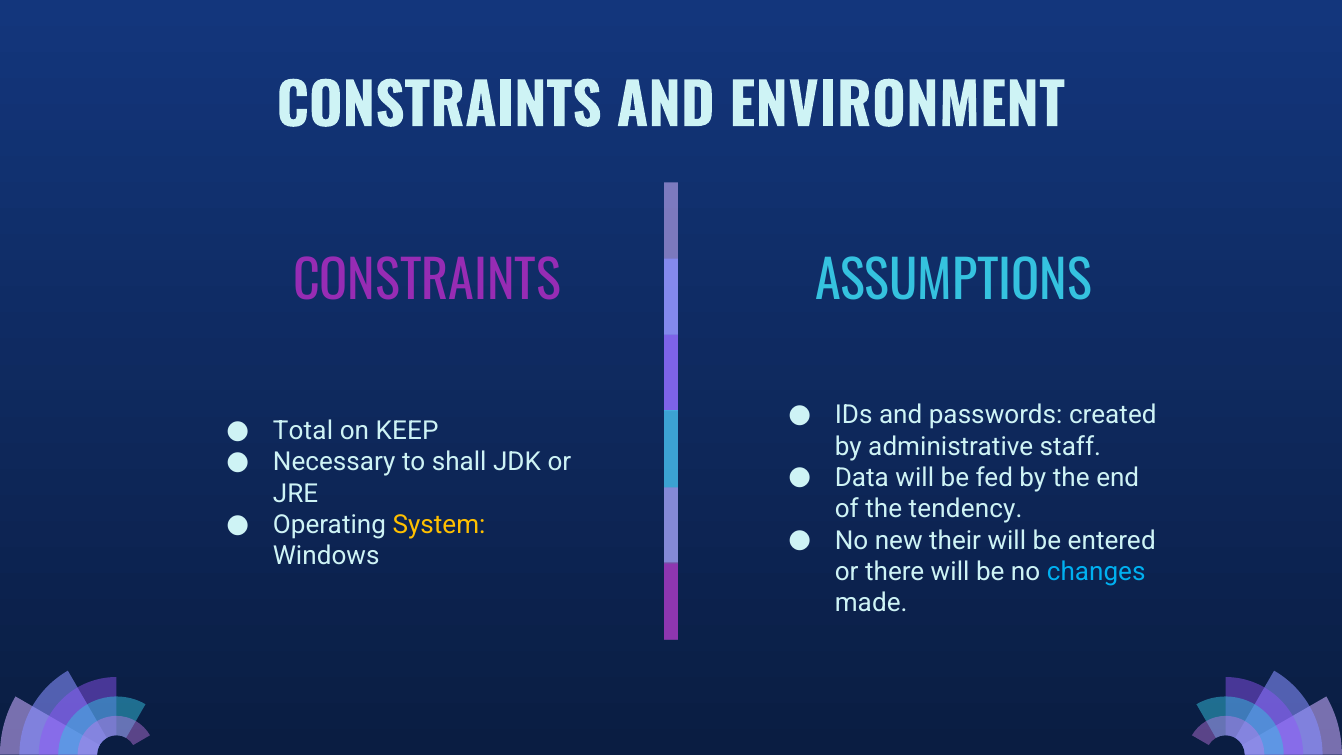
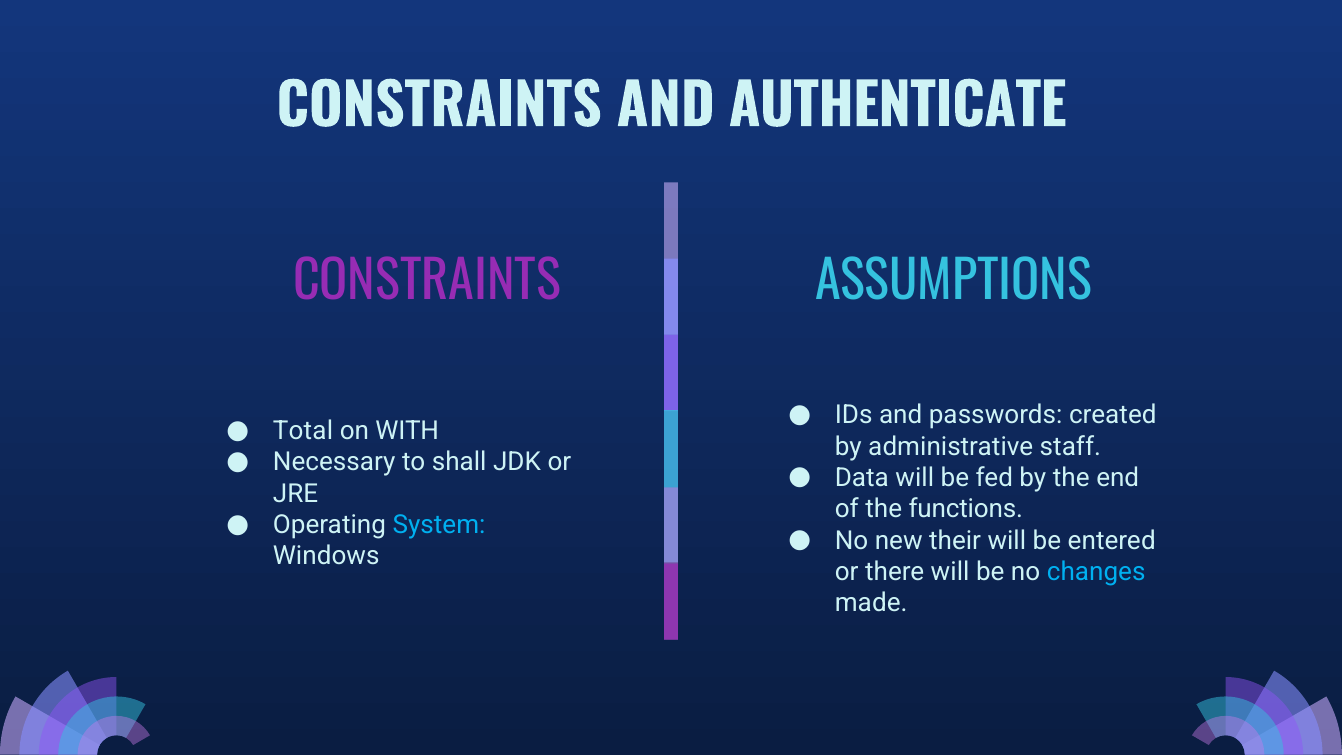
ENVIRONMENT: ENVIRONMENT -> AUTHENTICATE
KEEP: KEEP -> WITH
tendency: tendency -> functions
System colour: yellow -> light blue
